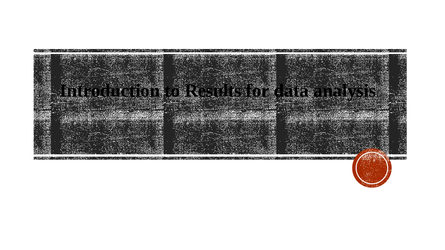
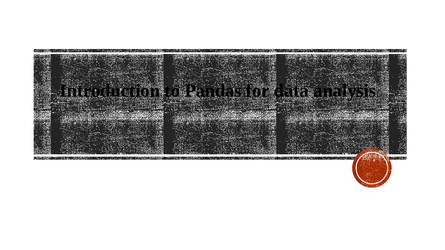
Results: Results -> Pandas
